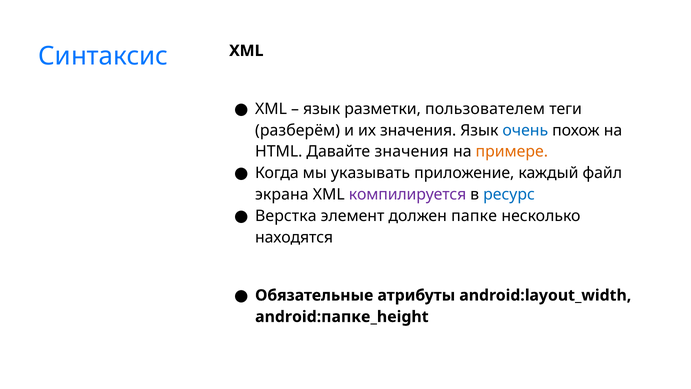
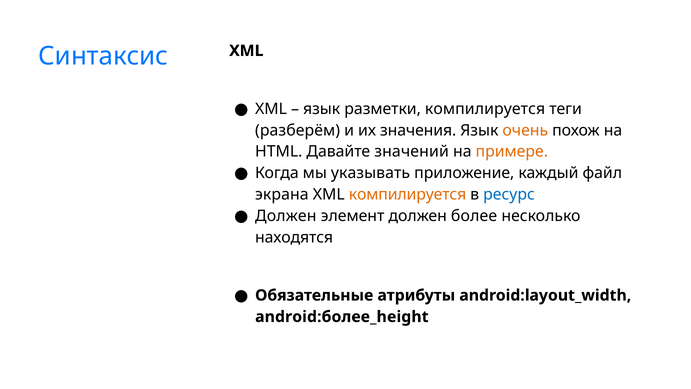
разметки пользователем: пользователем -> компилируется
очень colour: blue -> orange
Давайте значения: значения -> значений
компилируется at (408, 194) colour: purple -> orange
Верстка at (286, 216): Верстка -> Должен
папке: папке -> более
android:папке_height: android:папке_height -> android:более_height
